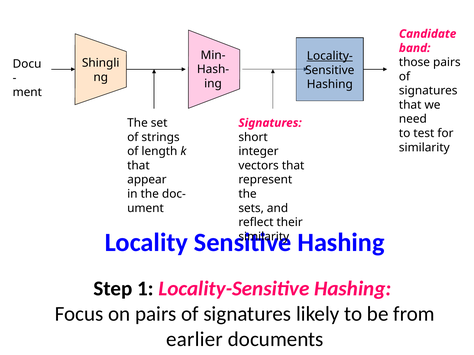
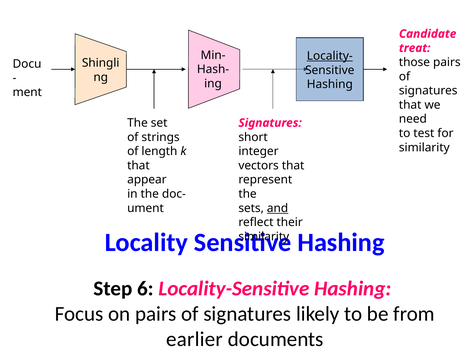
band: band -> treat
and underline: none -> present
1: 1 -> 6
